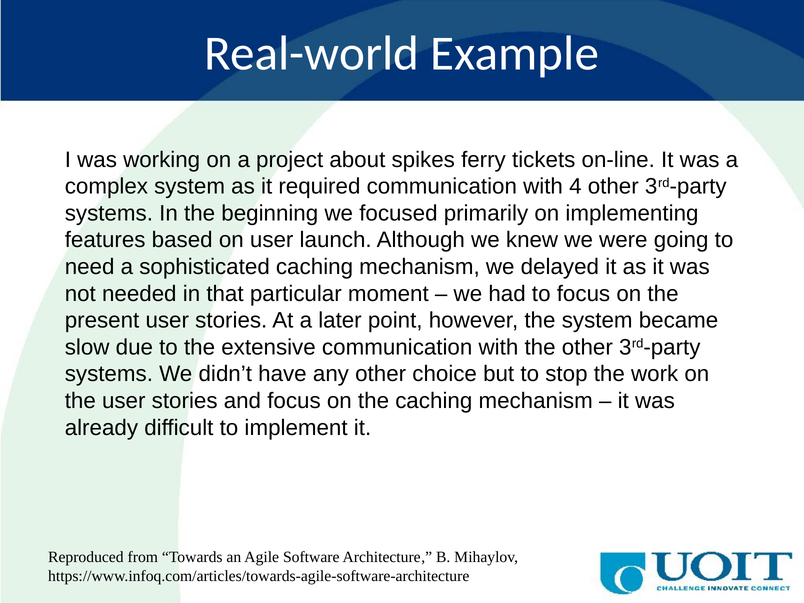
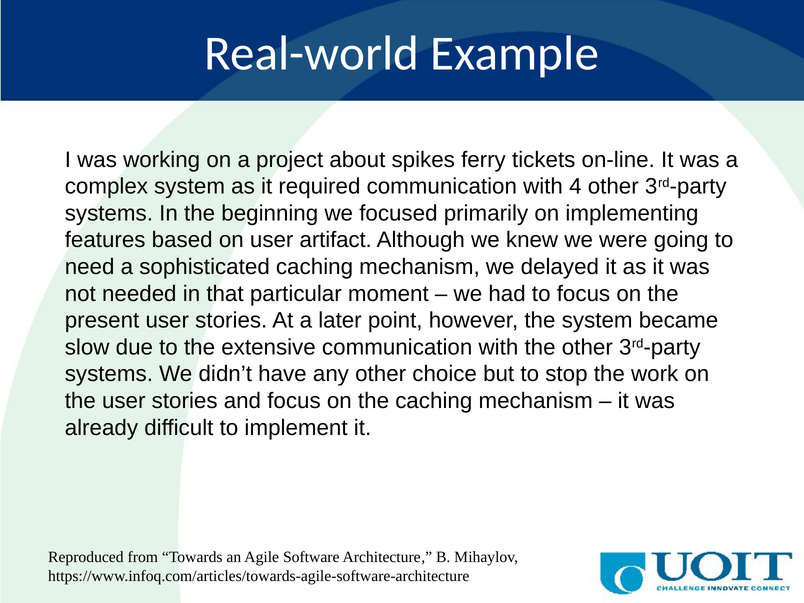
launch: launch -> artifact
